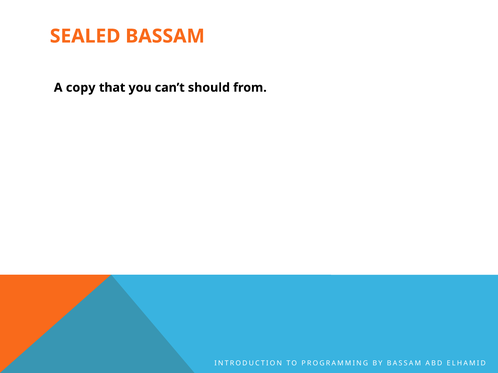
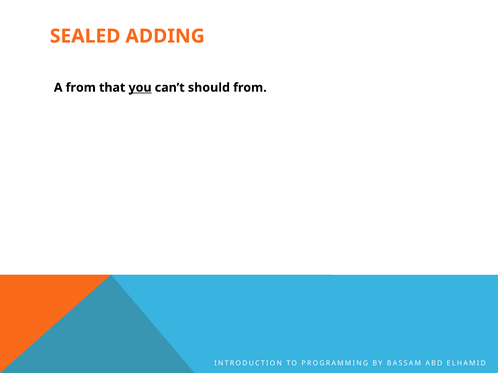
SEALED BASSAM: BASSAM -> ADDING
A copy: copy -> from
you underline: none -> present
